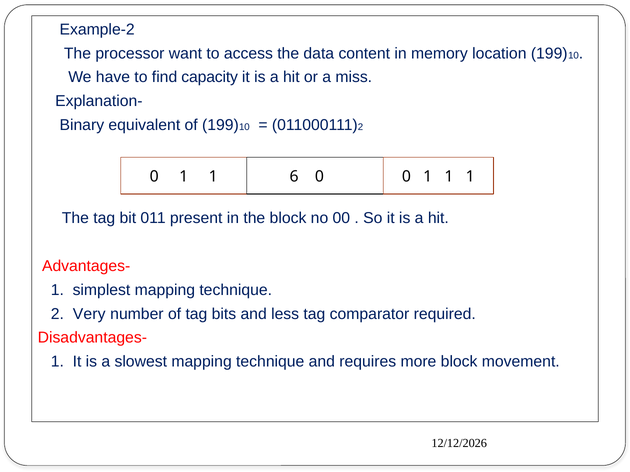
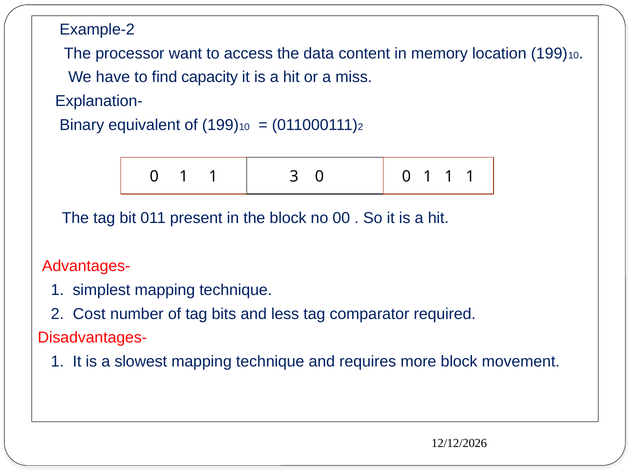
6: 6 -> 3
Very: Very -> Cost
